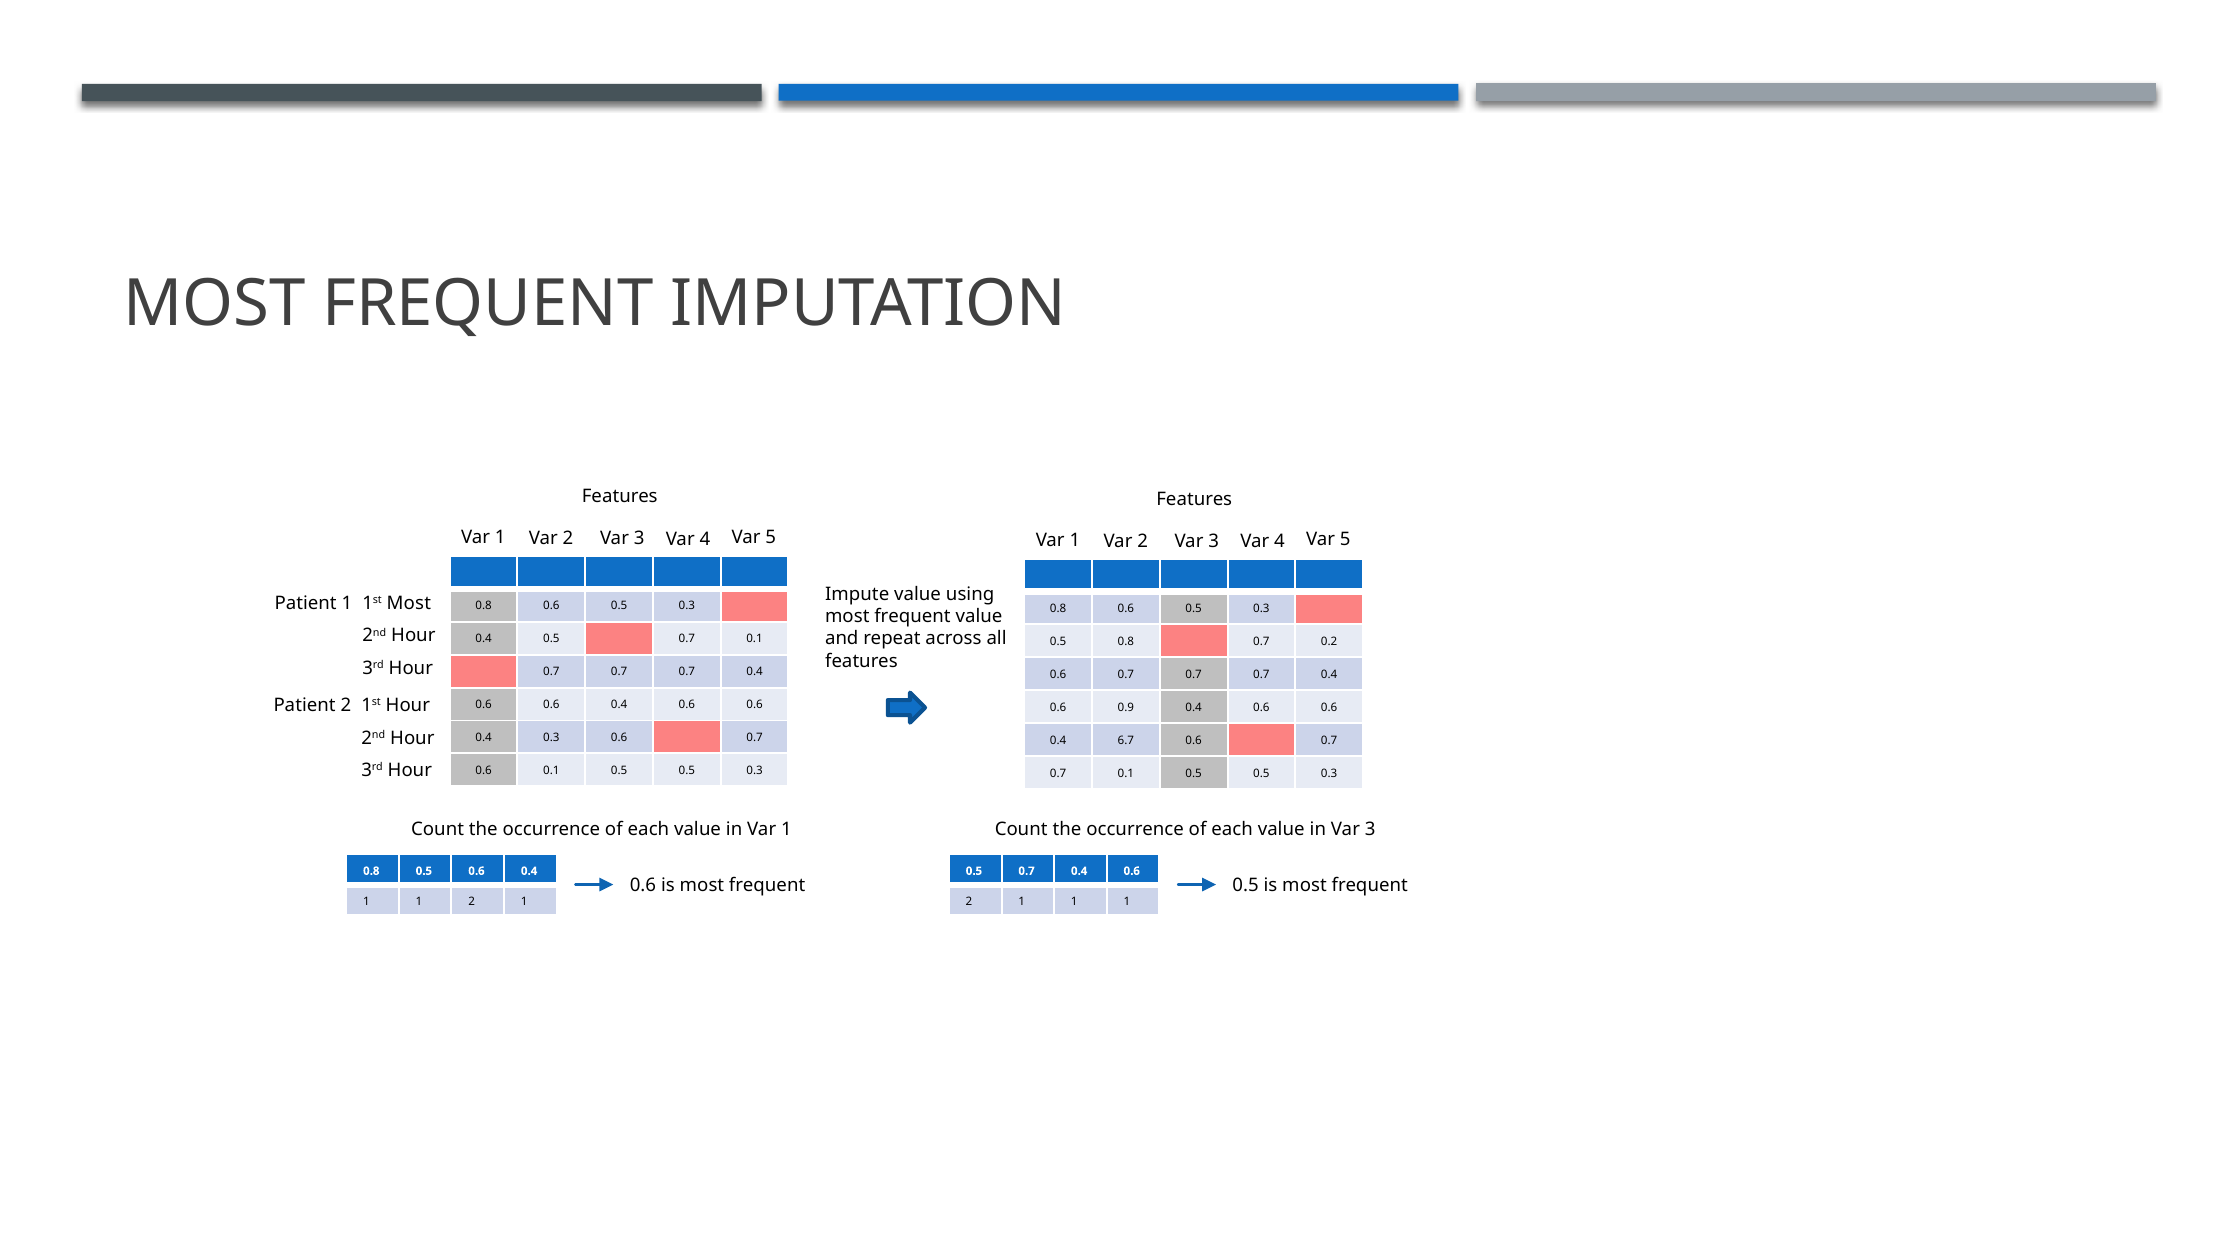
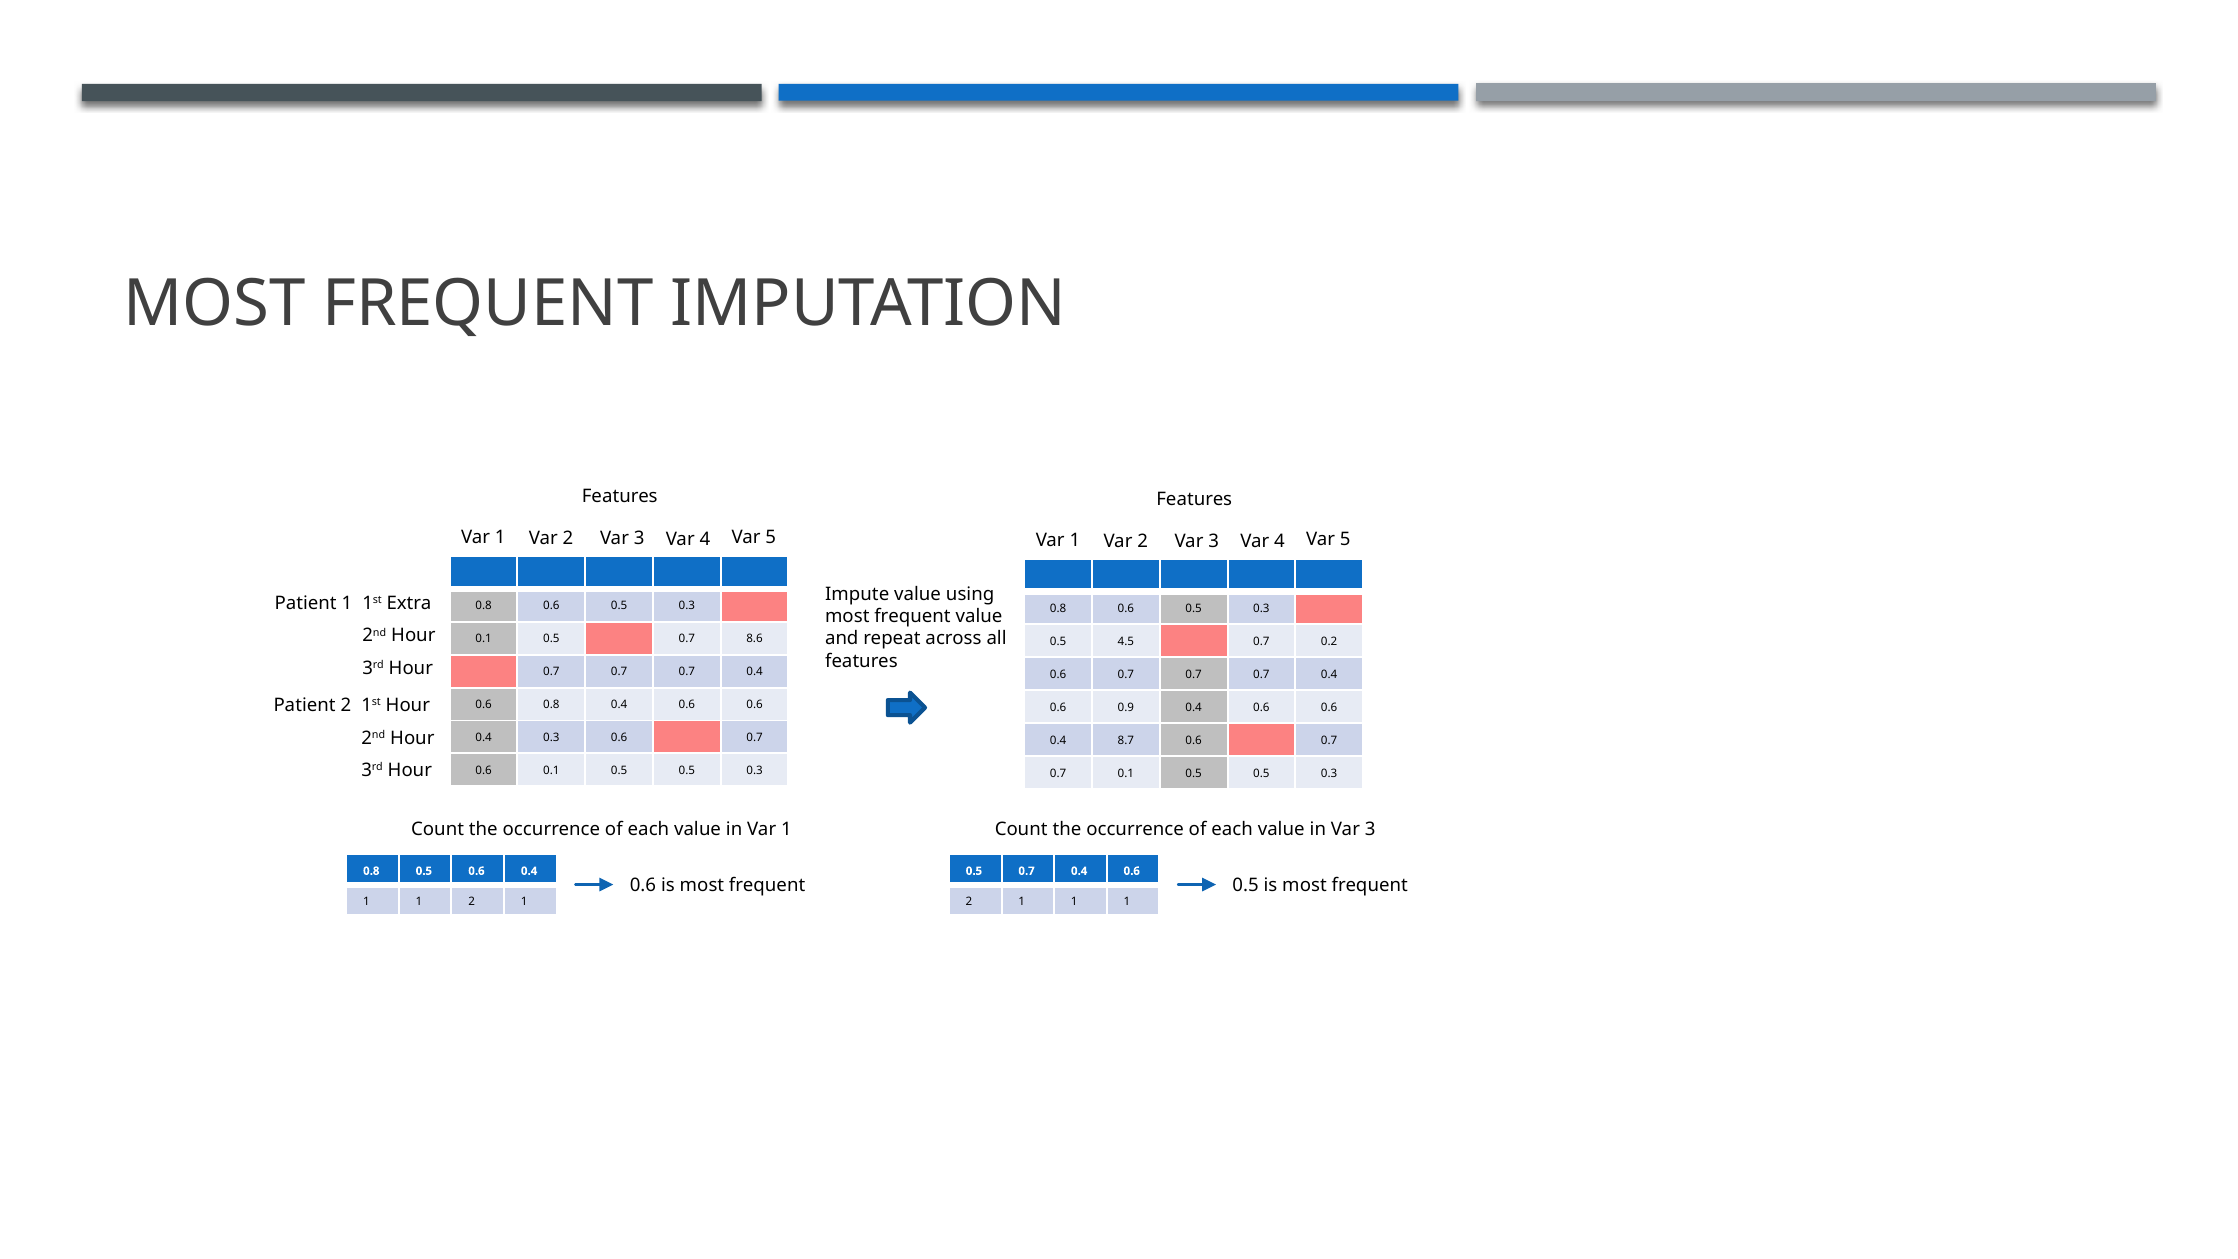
1st Most: Most -> Extra
0.4 at (484, 639): 0.4 -> 0.1
0.5 0.7 0.1: 0.1 -> 8.6
0.5 0.8: 0.8 -> 4.5
0.6 at (551, 705): 0.6 -> 0.8
6.7: 6.7 -> 8.7
